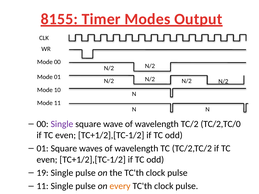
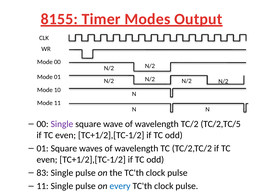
TC/2,TC/0: TC/2,TC/0 -> TC/2,TC/5
19: 19 -> 83
every colour: orange -> blue
